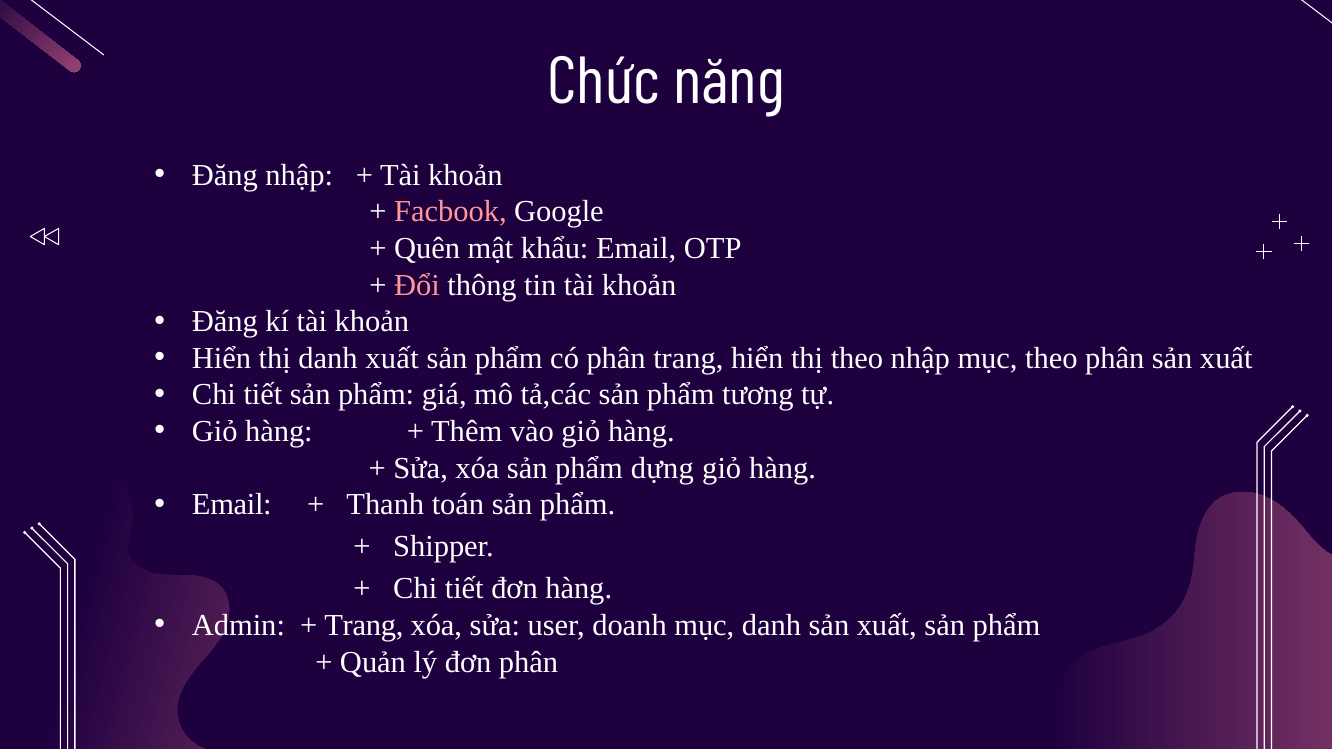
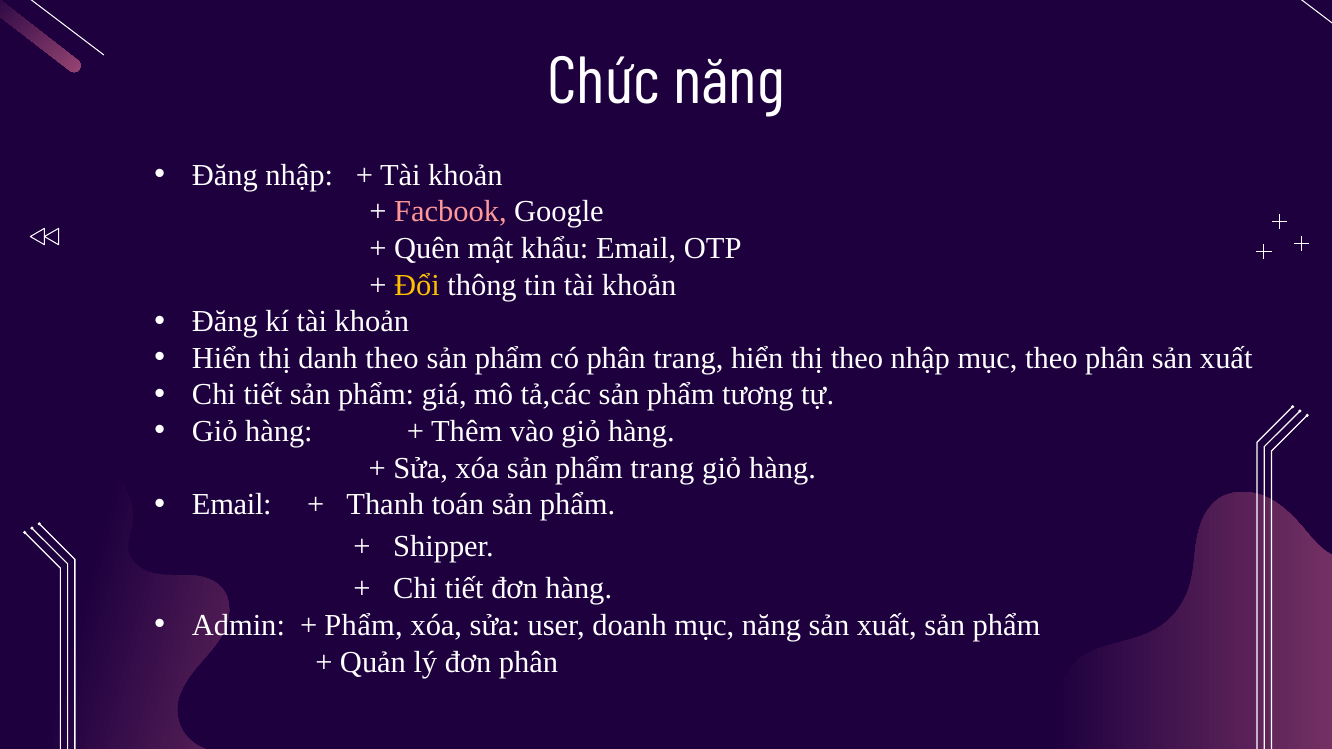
Đổi colour: pink -> yellow
danh xuất: xuất -> theo
phẩm dựng: dựng -> trang
Trang at (364, 626): Trang -> Phẩm
mục danh: danh -> năng
